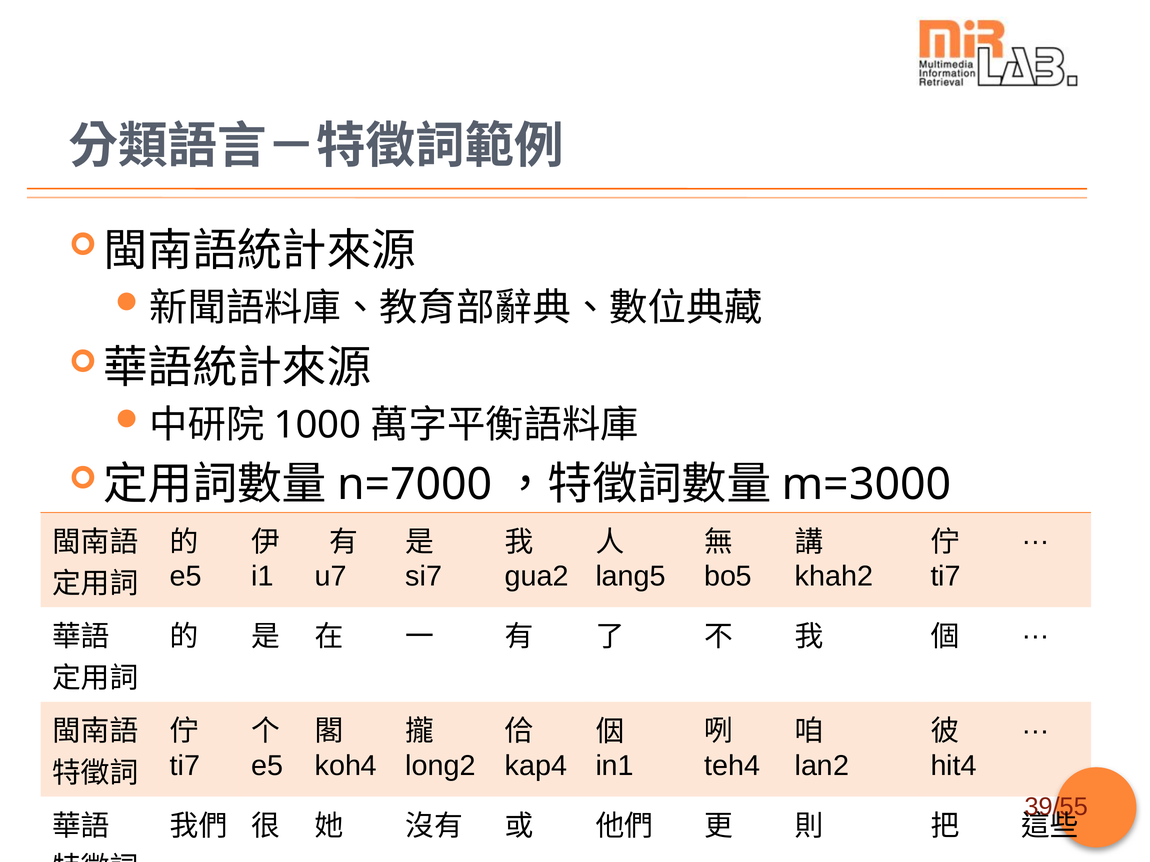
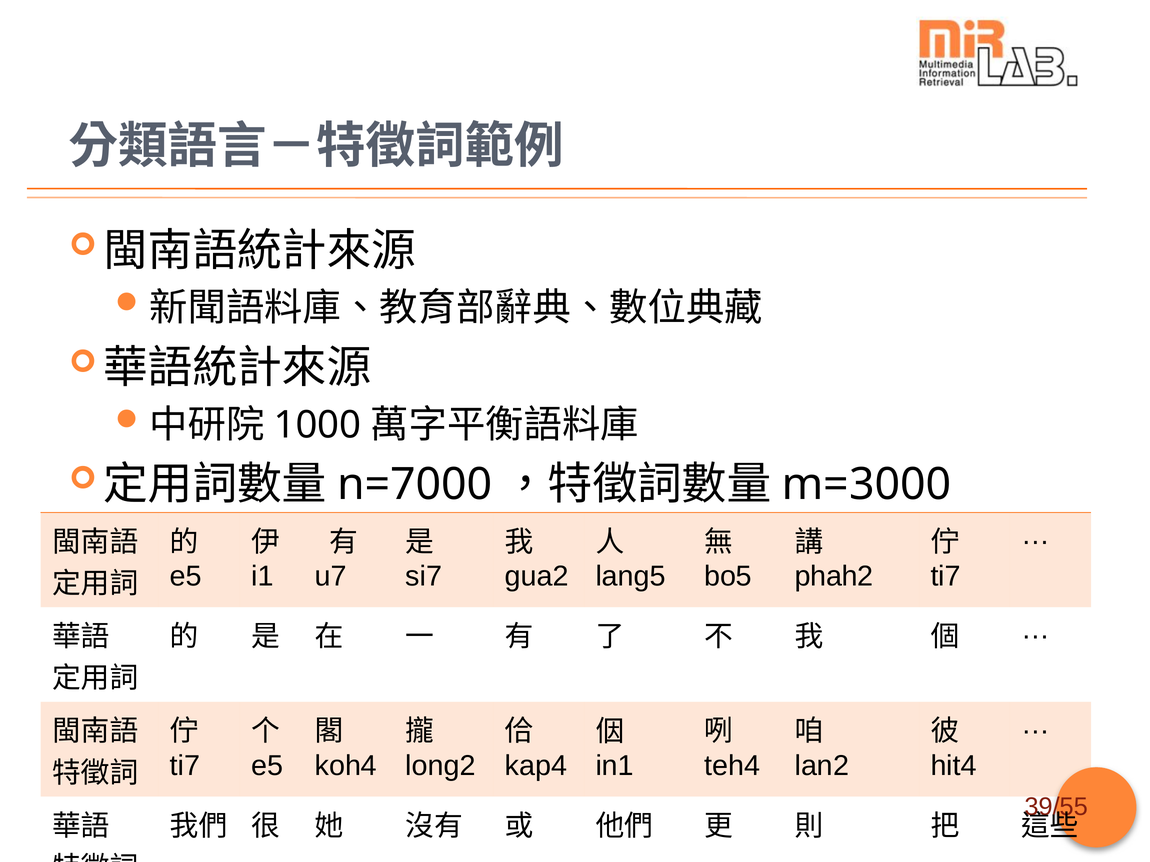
khah2: khah2 -> phah2
